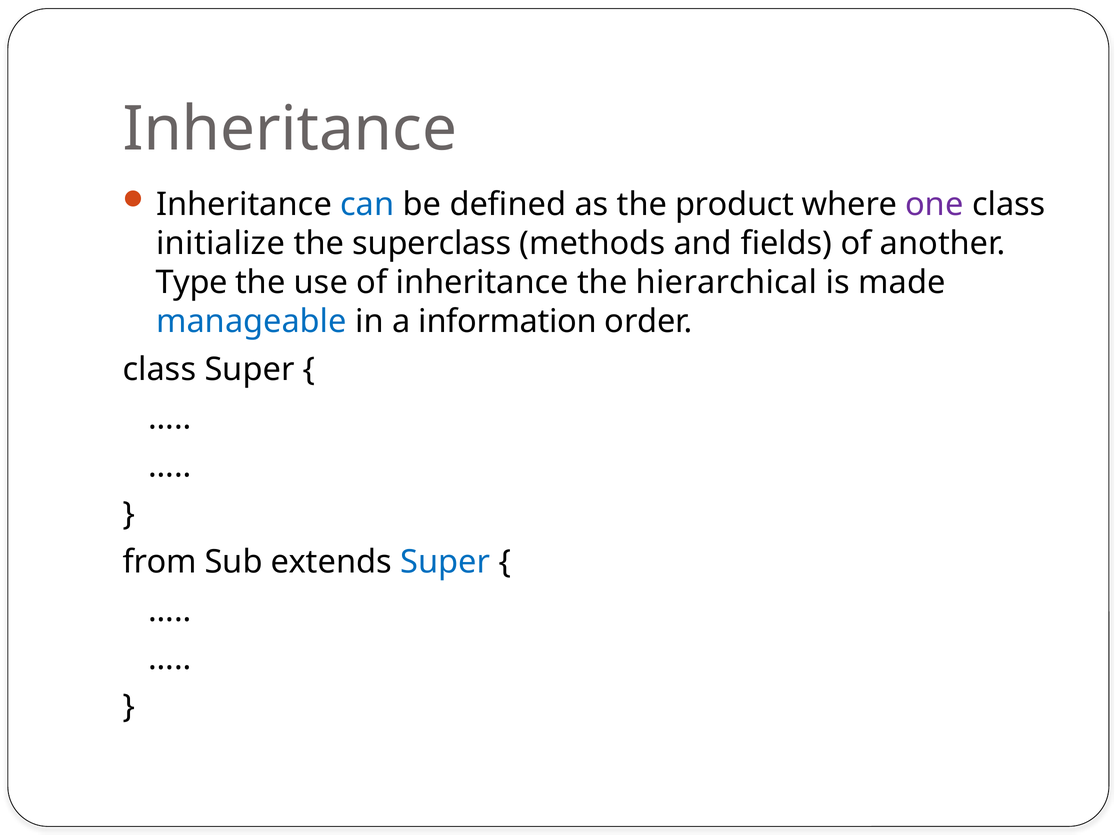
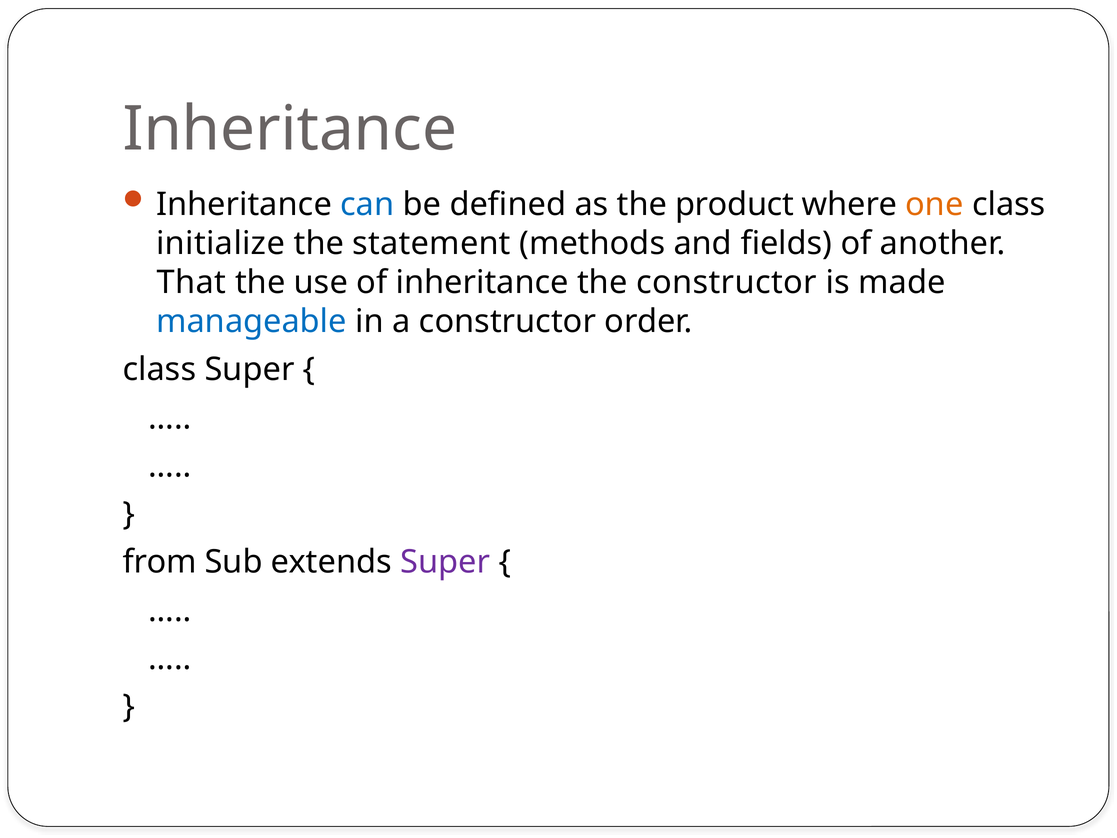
one colour: purple -> orange
superclass: superclass -> statement
Type: Type -> That
the hierarchical: hierarchical -> constructor
a information: information -> constructor
Super at (445, 562) colour: blue -> purple
